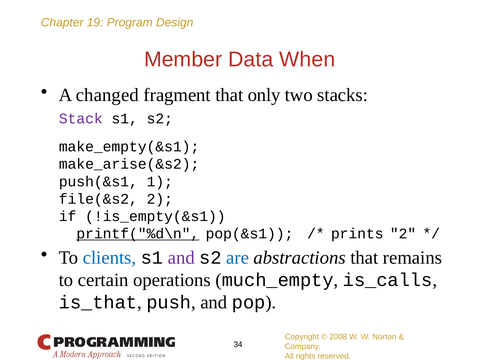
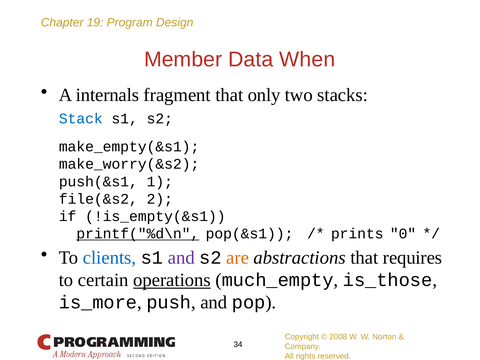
changed: changed -> internals
Stack colour: purple -> blue
make_arise(&s2: make_arise(&s2 -> make_worry(&s2
prints 2: 2 -> 0
are colour: blue -> orange
remains: remains -> requires
operations underline: none -> present
is_calls: is_calls -> is_those
is_that: is_that -> is_more
